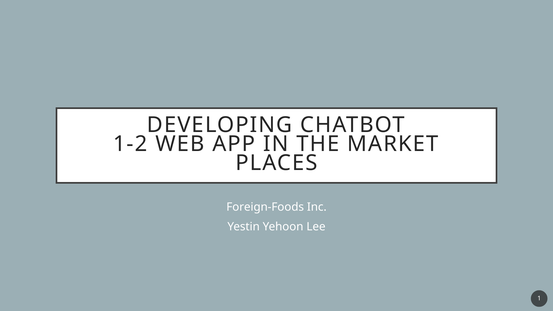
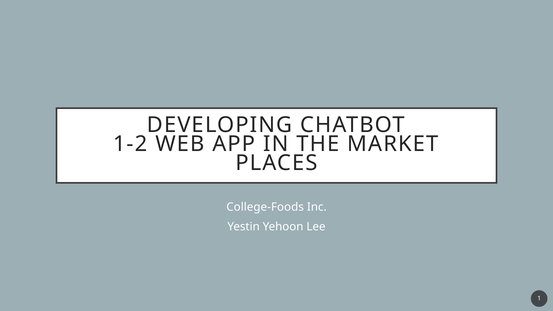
Foreign-Foods: Foreign-Foods -> College-Foods
